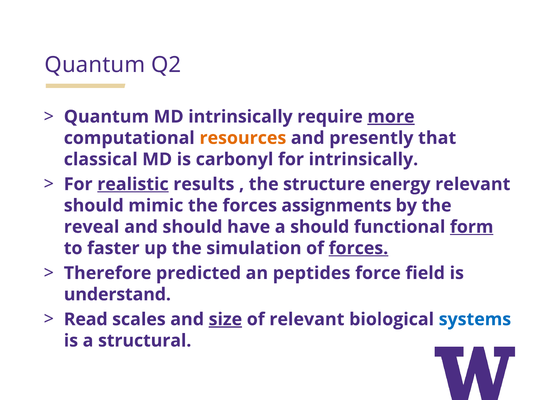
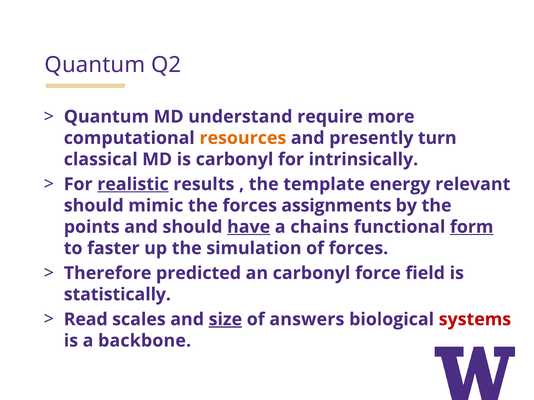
MD intrinsically: intrinsically -> understand
more underline: present -> none
that: that -> turn
structure: structure -> template
reveal: reveal -> points
have underline: none -> present
a should: should -> chains
forces at (358, 249) underline: present -> none
an peptides: peptides -> carbonyl
understand: understand -> statistically
of relevant: relevant -> answers
systems colour: blue -> red
structural: structural -> backbone
